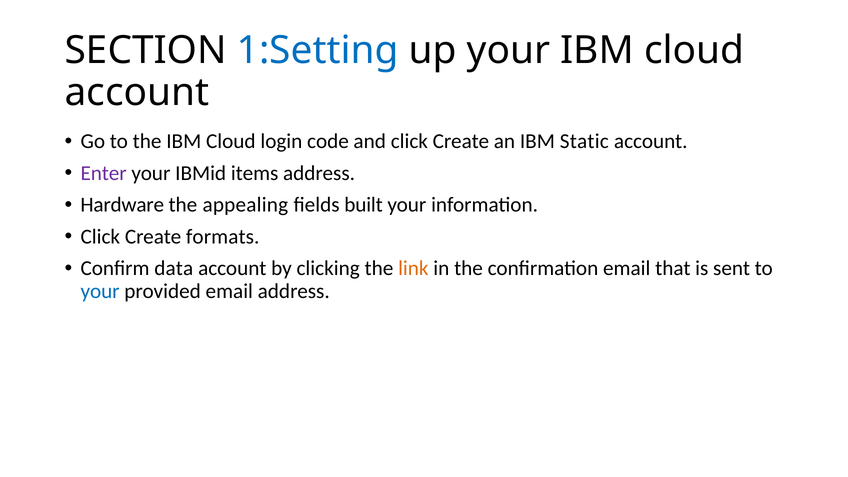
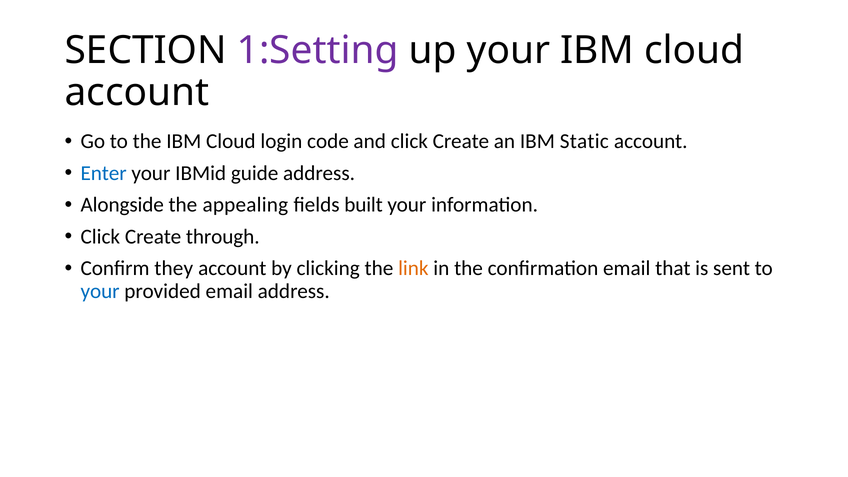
1:Setting colour: blue -> purple
Enter colour: purple -> blue
items: items -> guide
Hardware: Hardware -> Alongside
formats: formats -> through
data: data -> they
